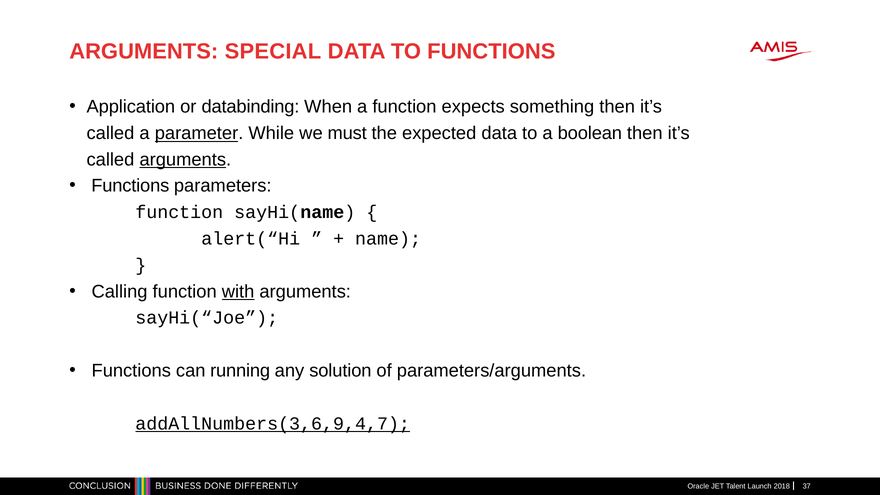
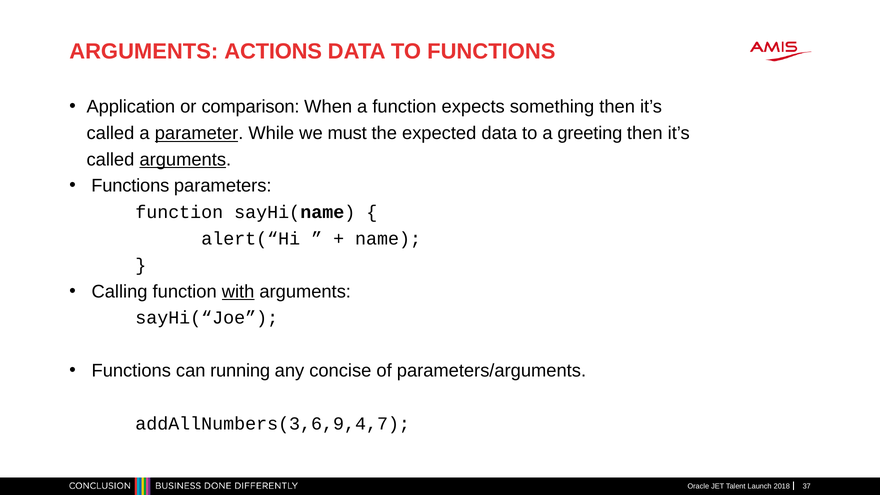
SPECIAL: SPECIAL -> ACTIONS
databinding: databinding -> comparison
boolean: boolean -> greeting
solution: solution -> concise
addAllNumbers(3,6,9,4,7 underline: present -> none
